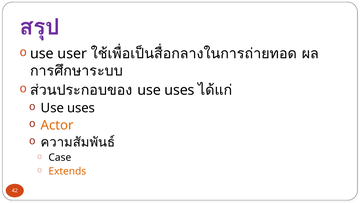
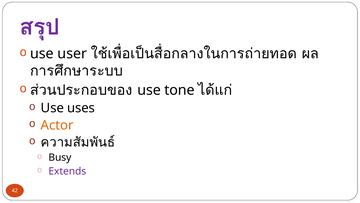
uses at (180, 90): uses -> tone
Case: Case -> Busy
Extends colour: orange -> purple
